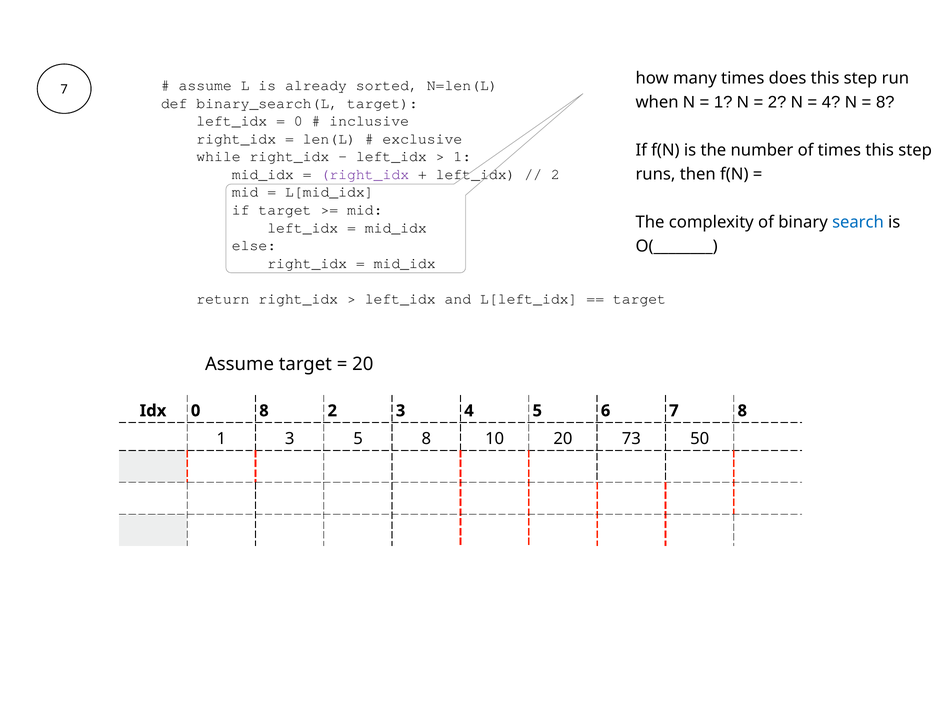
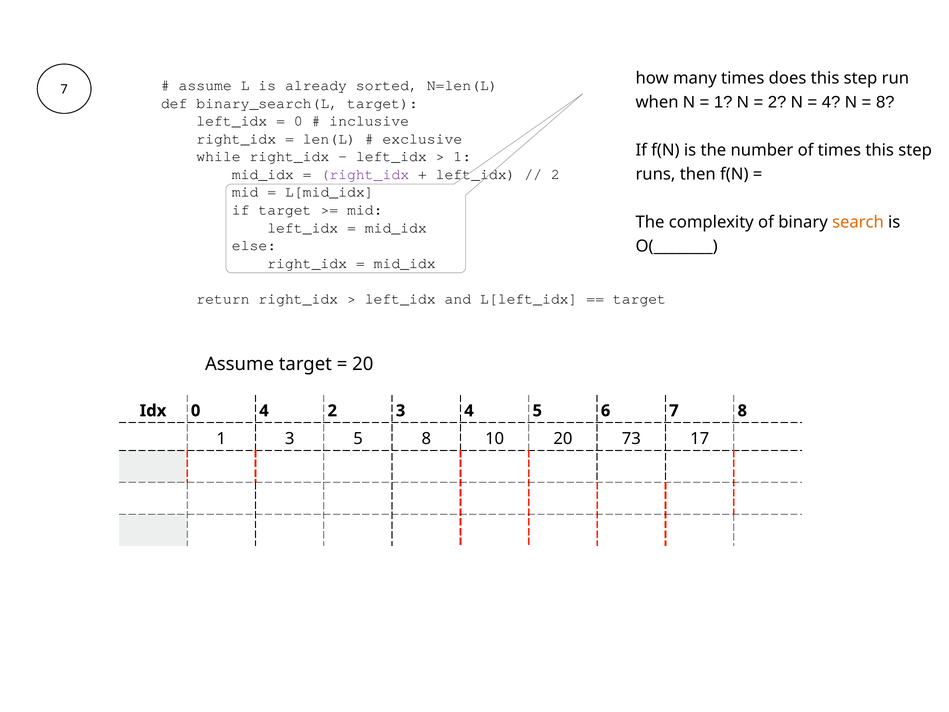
search colour: blue -> orange
0 8: 8 -> 4
50: 50 -> 17
